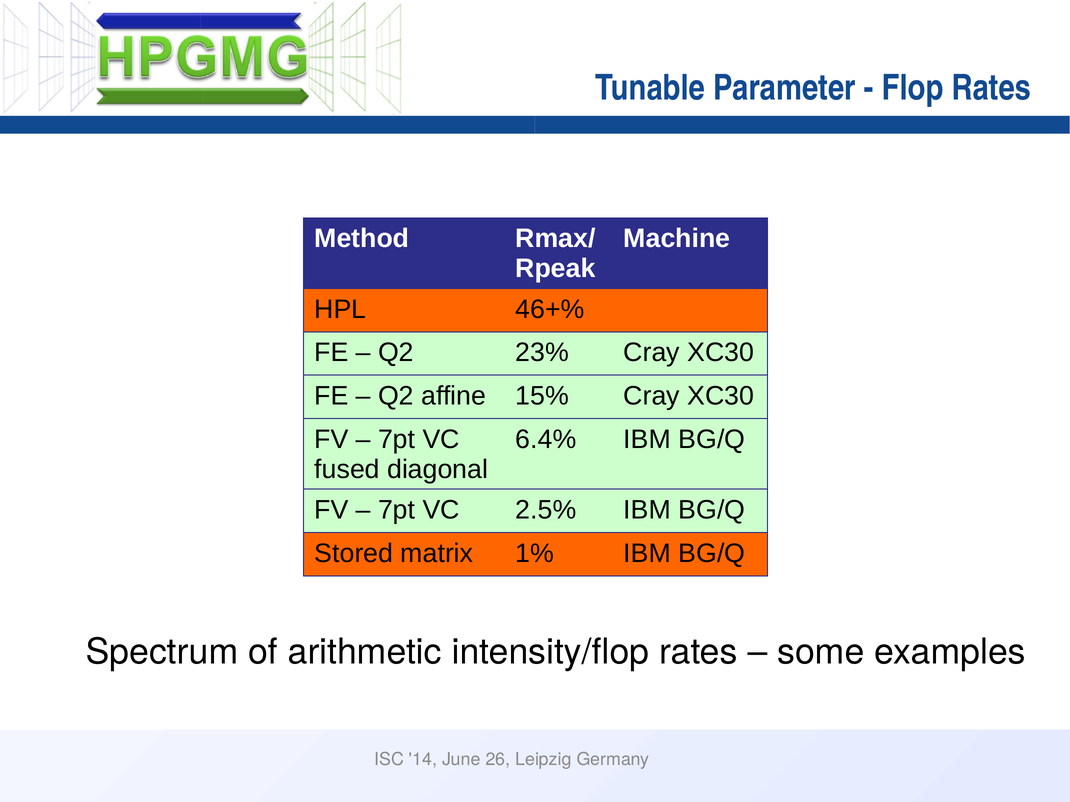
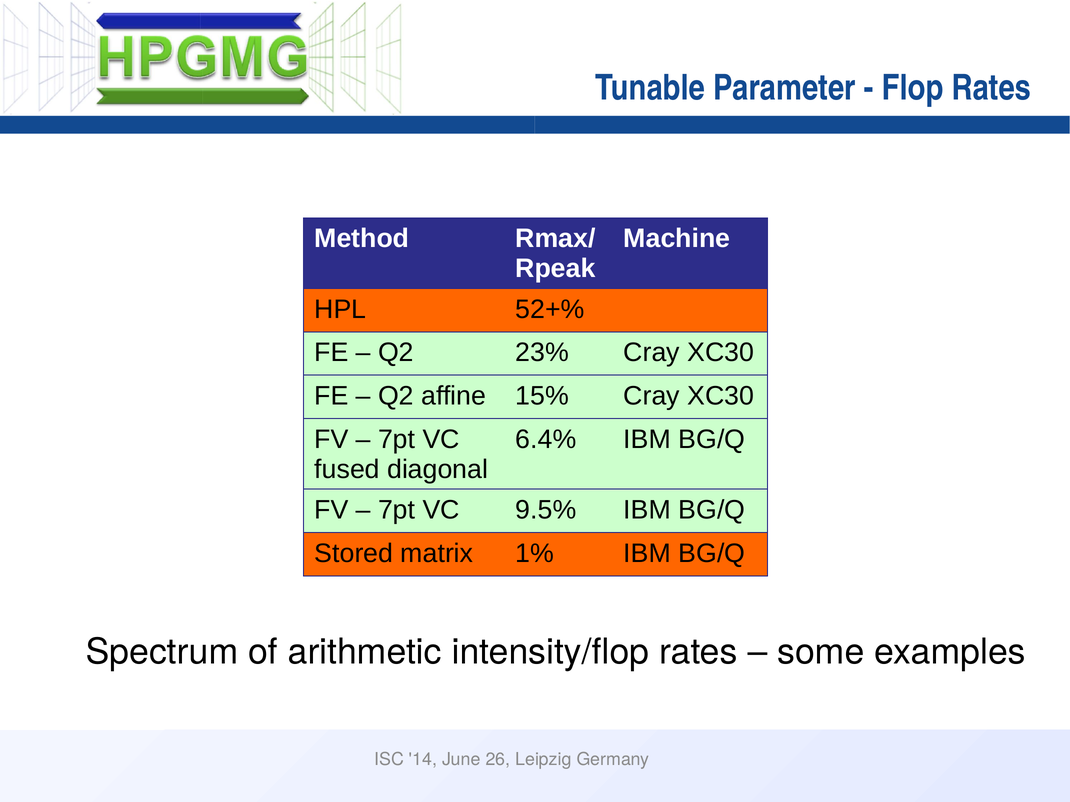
46+%: 46+% -> 52+%
2.5%: 2.5% -> 9.5%
